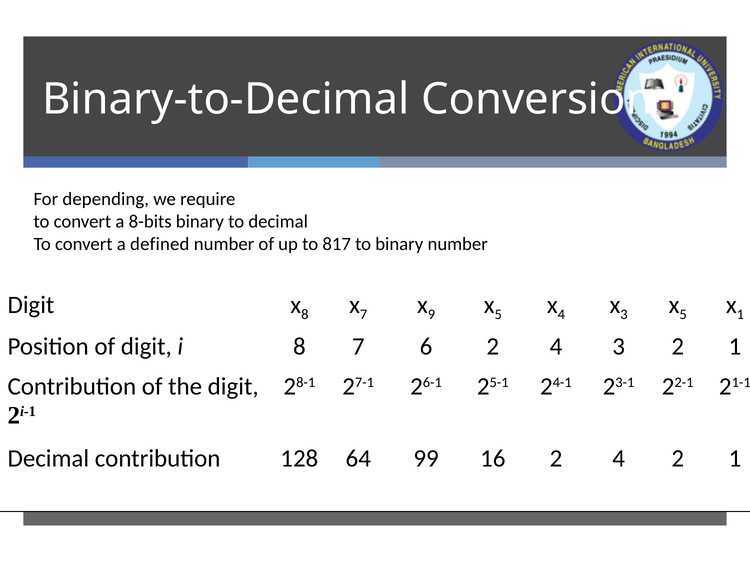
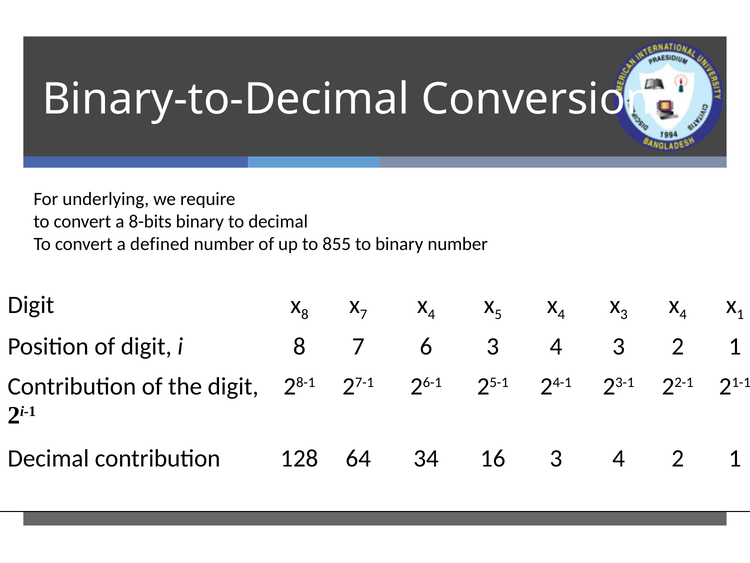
depending: depending -> underlying
817: 817 -> 855
9 at (431, 314): 9 -> 4
5 at (683, 314): 5 -> 4
6 2: 2 -> 3
99: 99 -> 34
16 2: 2 -> 3
